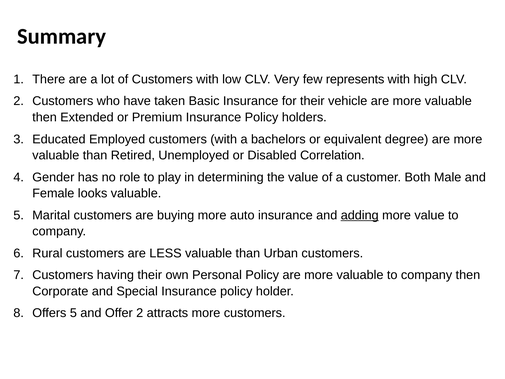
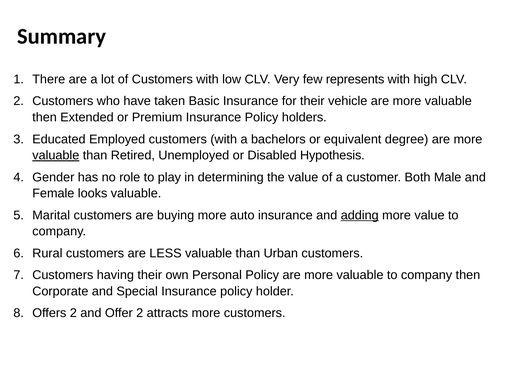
valuable at (56, 155) underline: none -> present
Correlation: Correlation -> Hypothesis
Offers 5: 5 -> 2
